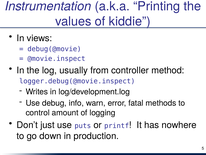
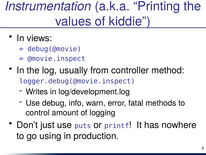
down: down -> using
